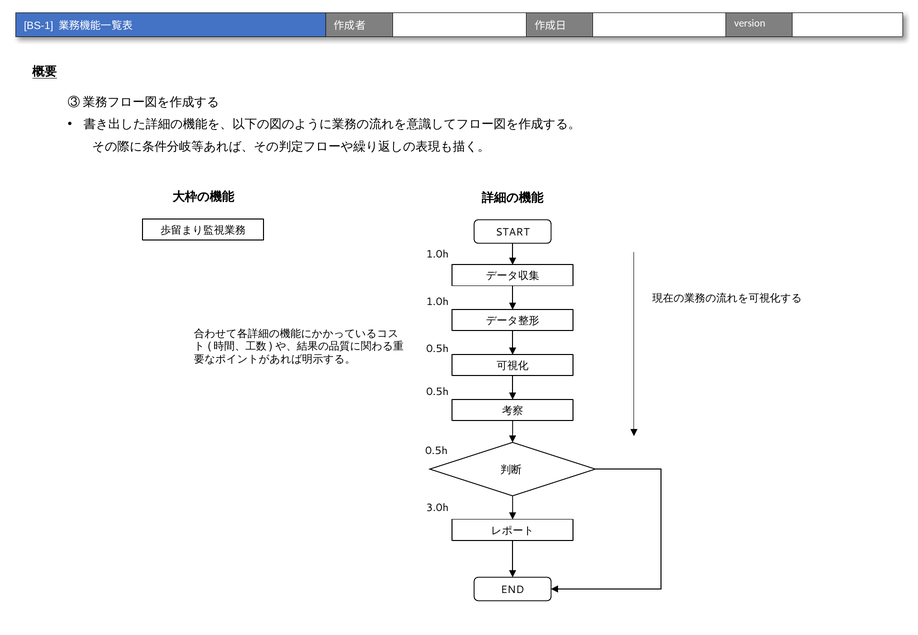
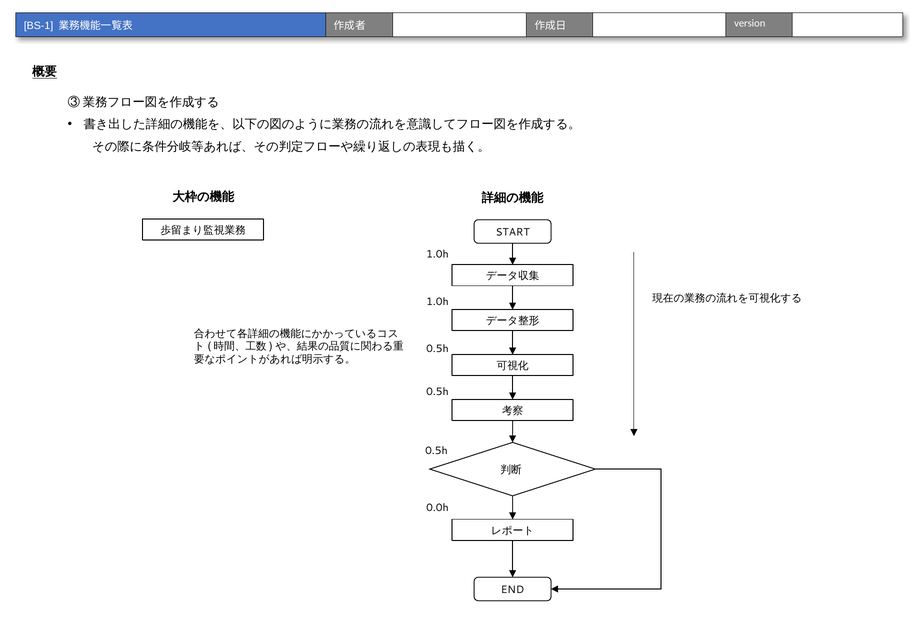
3.0h: 3.0h -> 0.0h
